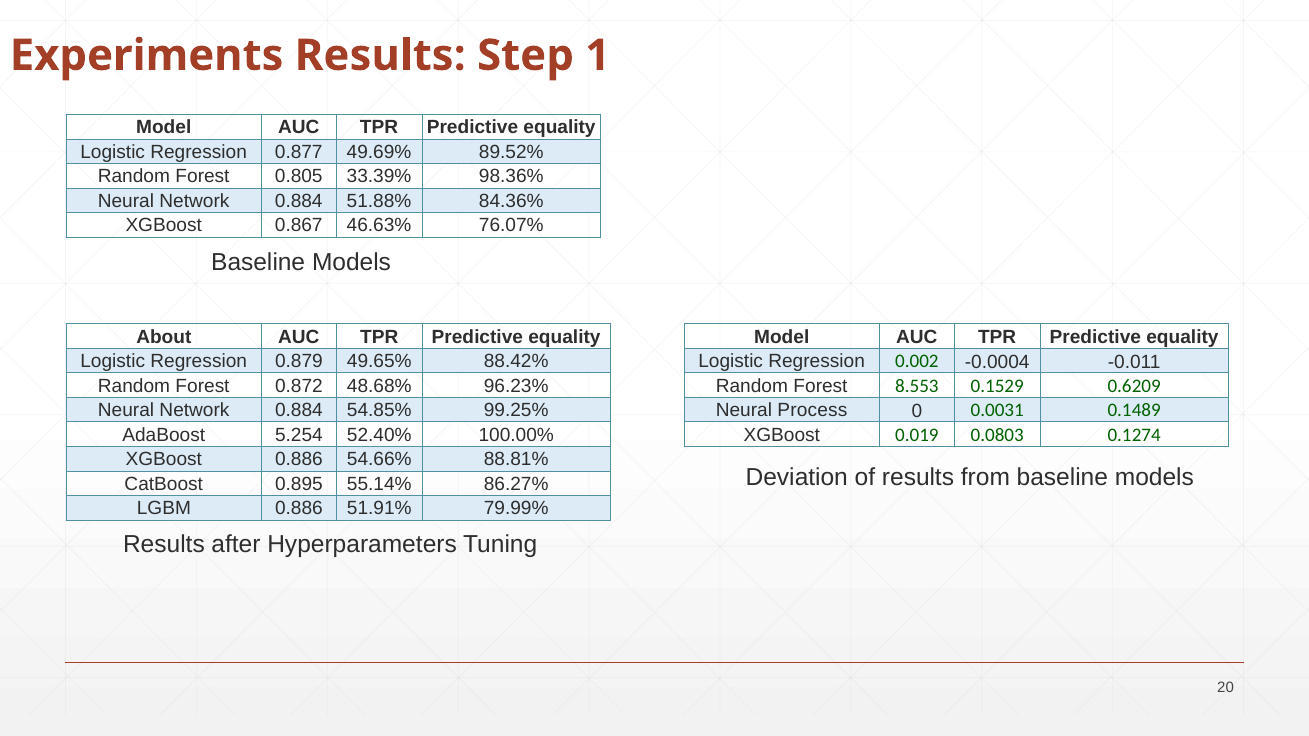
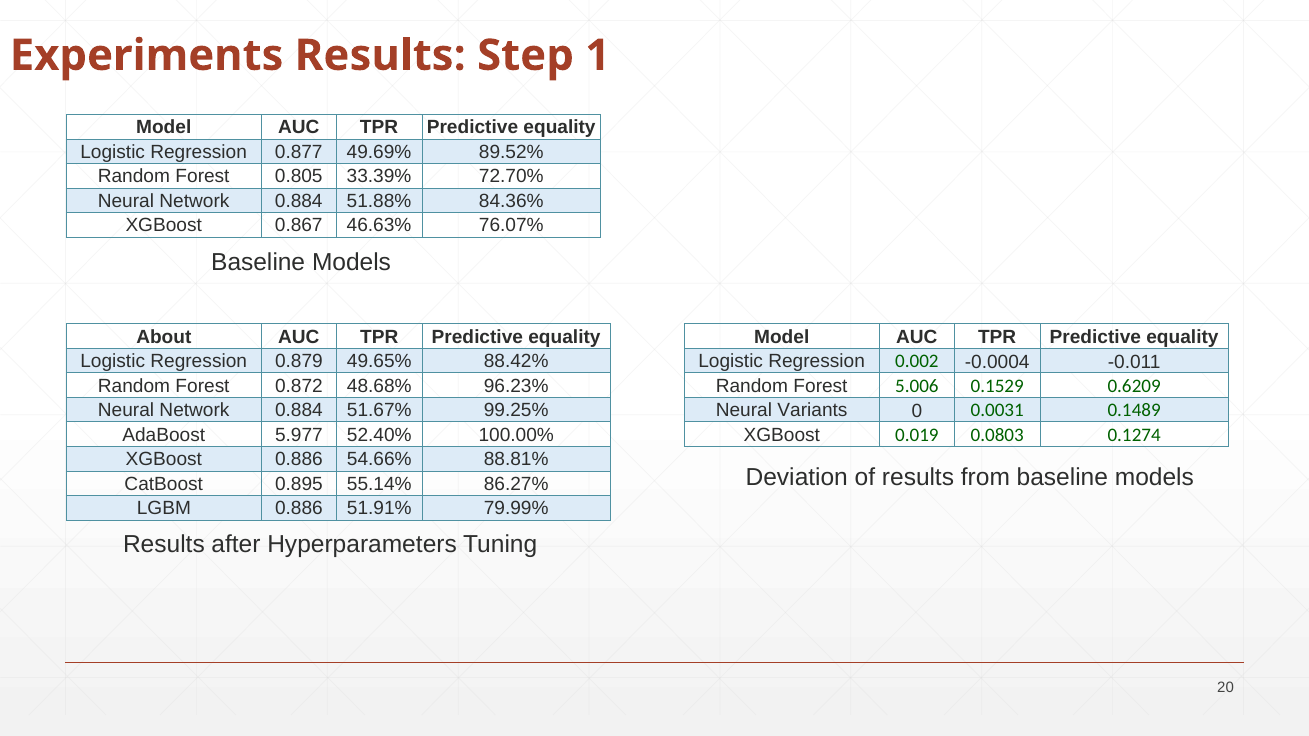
98.36%: 98.36% -> 72.70%
8.553: 8.553 -> 5.006
54.85%: 54.85% -> 51.67%
Process: Process -> Variants
5.254: 5.254 -> 5.977
